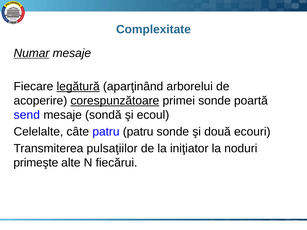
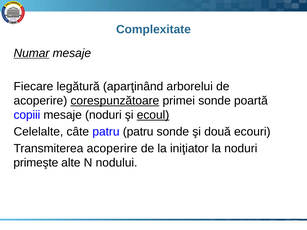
legătură underline: present -> none
send: send -> copiii
mesaje sondă: sondă -> noduri
ecoul underline: none -> present
Transmiterea pulsaţiilor: pulsaţiilor -> acoperire
fiecărui: fiecărui -> nodului
